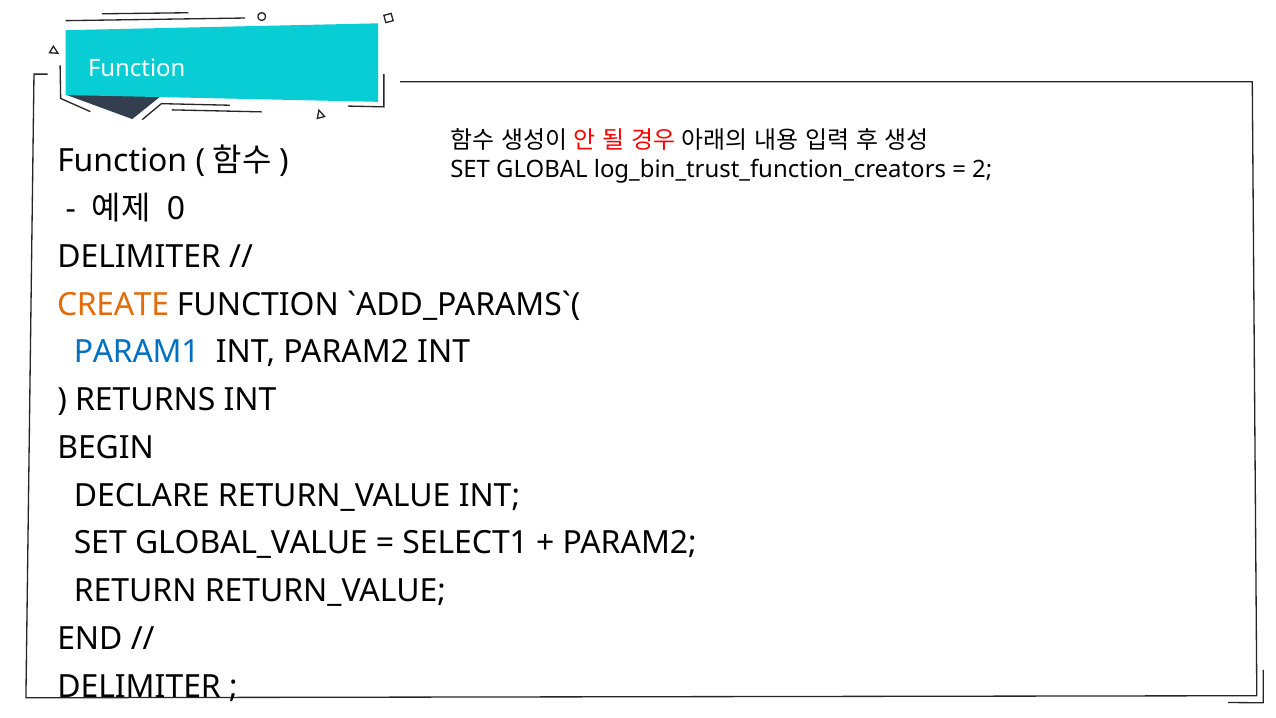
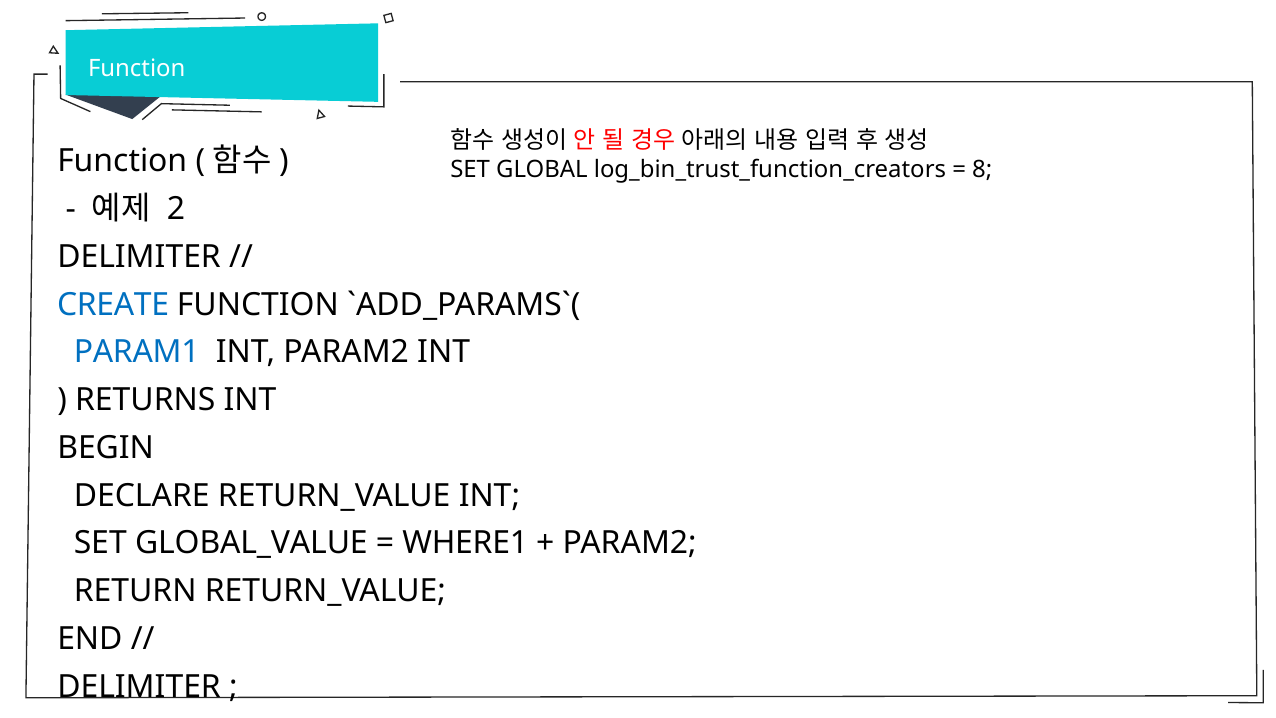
2: 2 -> 8
0: 0 -> 2
CREATE colour: orange -> blue
SELECT1: SELECT1 -> WHERE1
